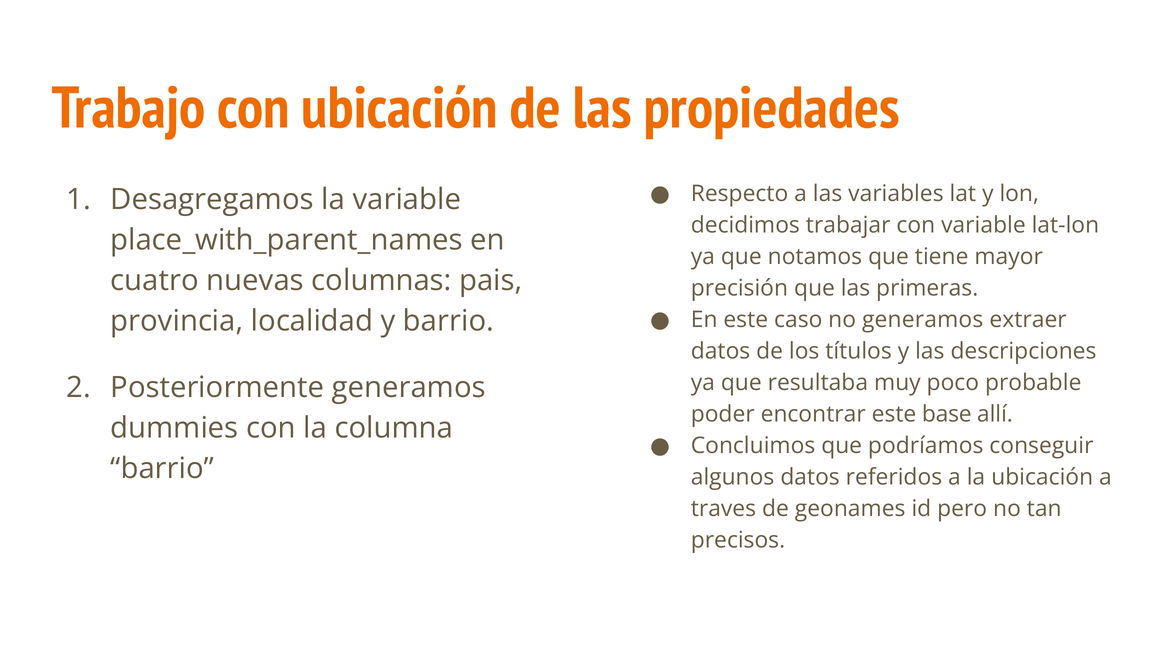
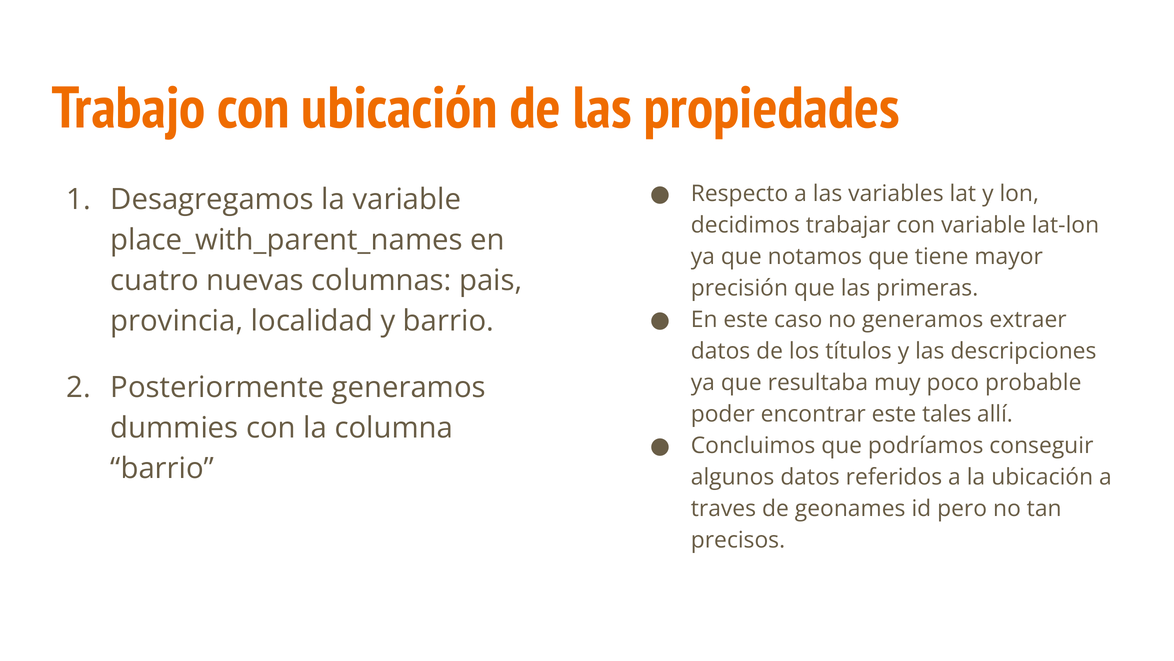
base: base -> tales
